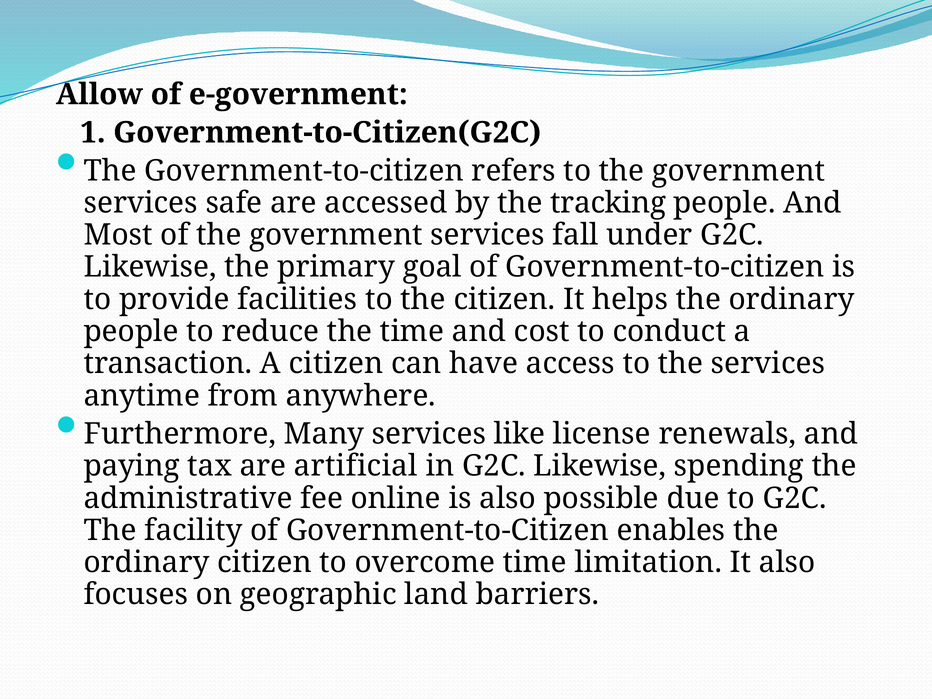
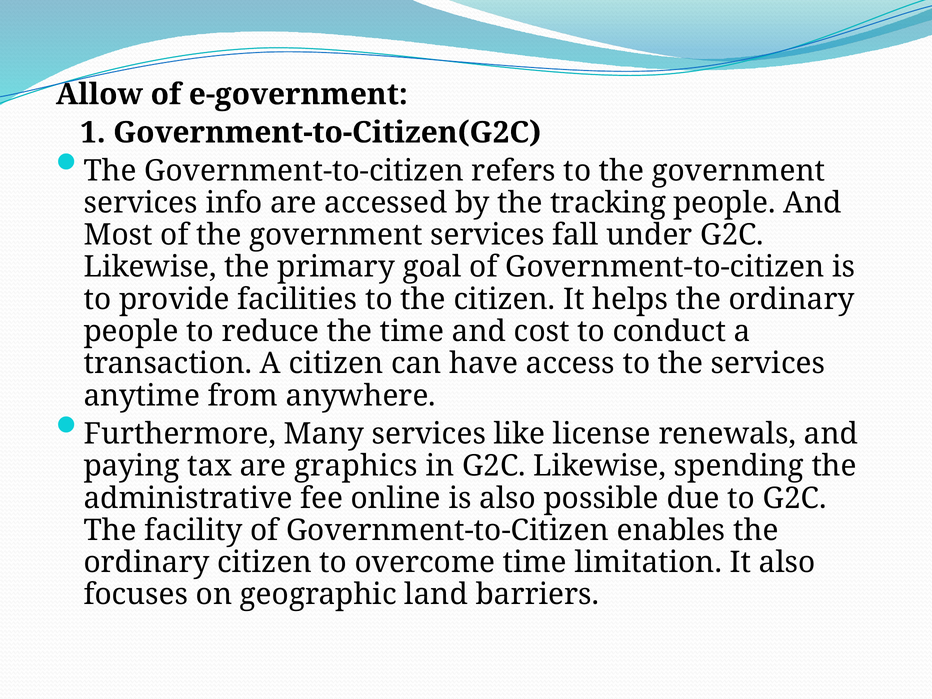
safe: safe -> info
artificial: artificial -> graphics
